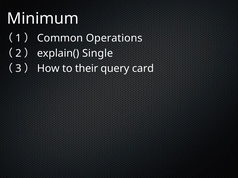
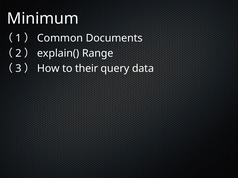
Operations: Operations -> Documents
Single: Single -> Range
card: card -> data
